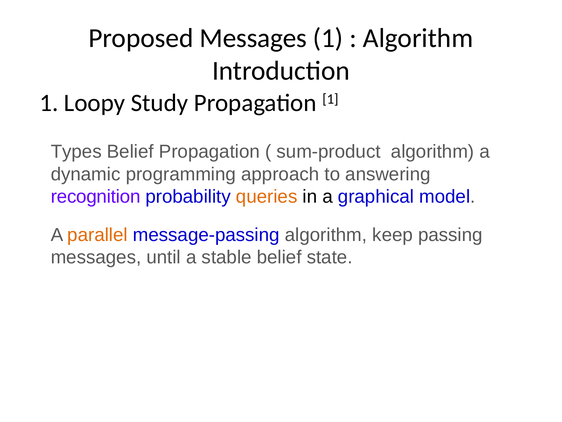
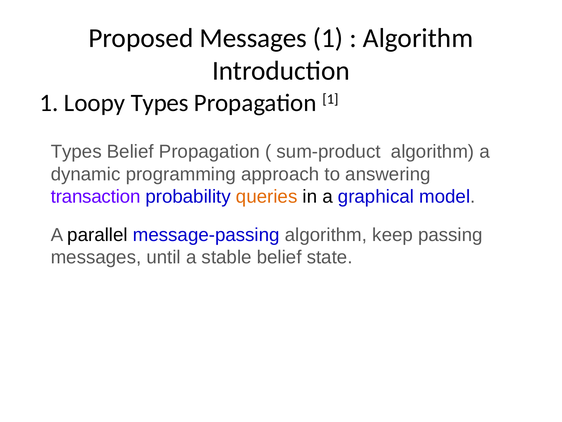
Loopy Study: Study -> Types
recognition: recognition -> transaction
parallel colour: orange -> black
